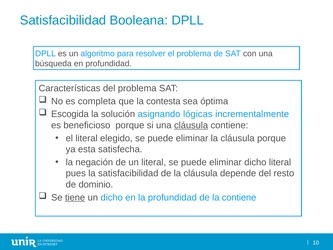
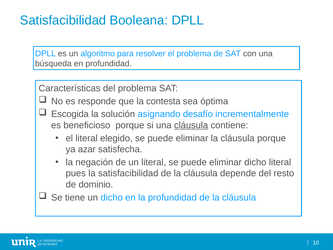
completa: completa -> responde
lógicas: lógicas -> desafío
esta: esta -> azar
tiene underline: present -> none
profundidad de la contiene: contiene -> cláusula
